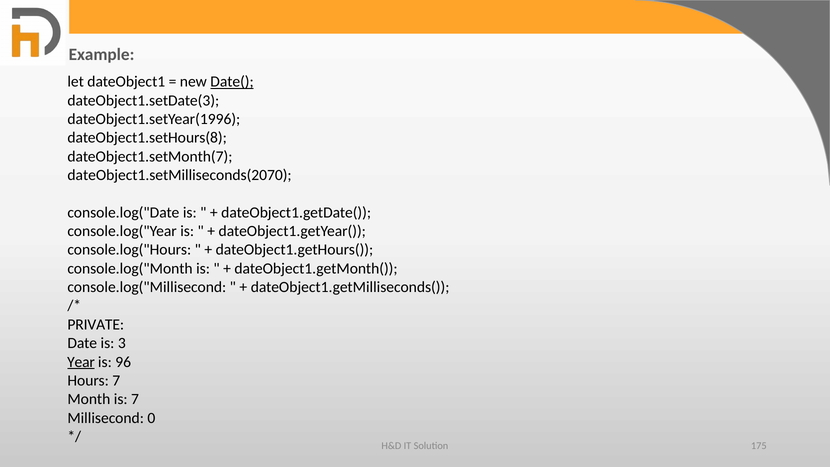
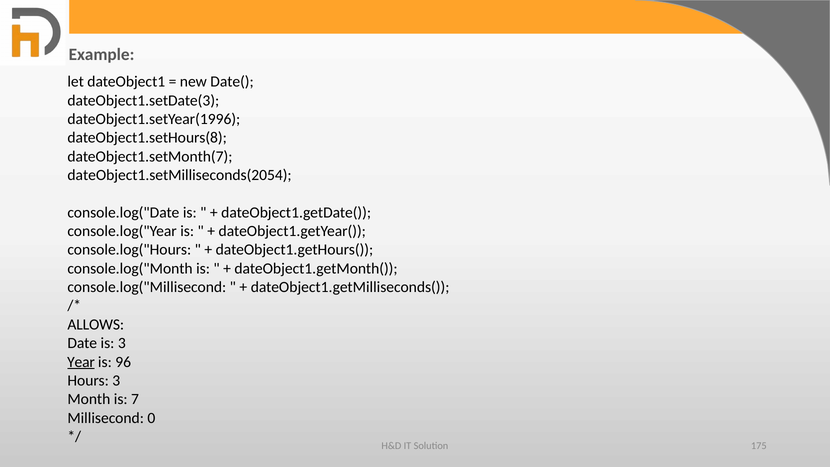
Date( underline: present -> none
dateObject1.setMilliseconds(2070: dateObject1.setMilliseconds(2070 -> dateObject1.setMilliseconds(2054
PRIVATE: PRIVATE -> ALLOWS
Hours 7: 7 -> 3
